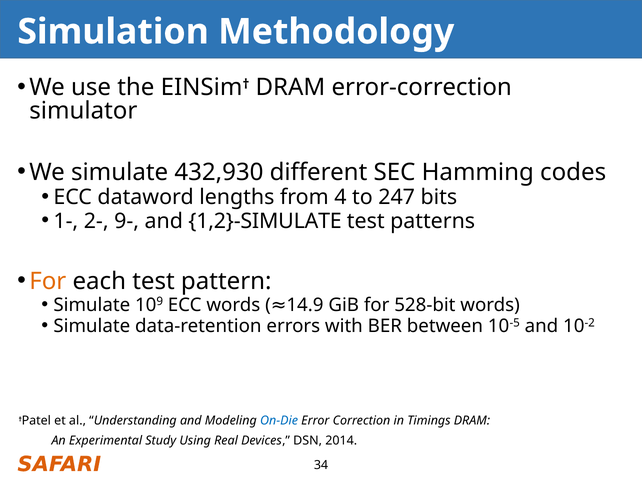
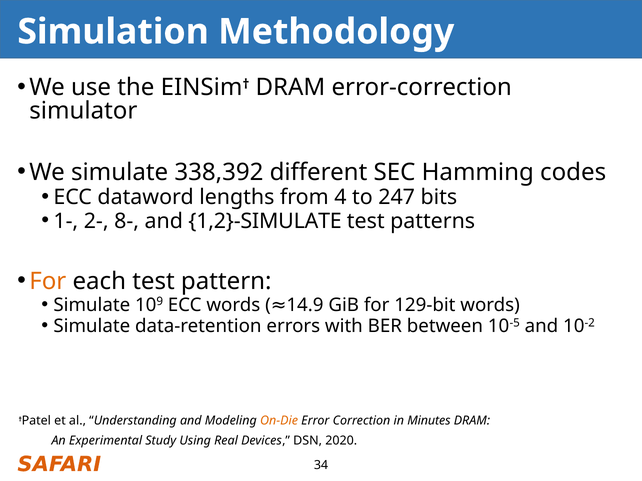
432,930: 432,930 -> 338,392
9-: 9- -> 8-
528-bit: 528-bit -> 129-bit
On-Die colour: blue -> orange
Timings: Timings -> Minutes
2014: 2014 -> 2020
